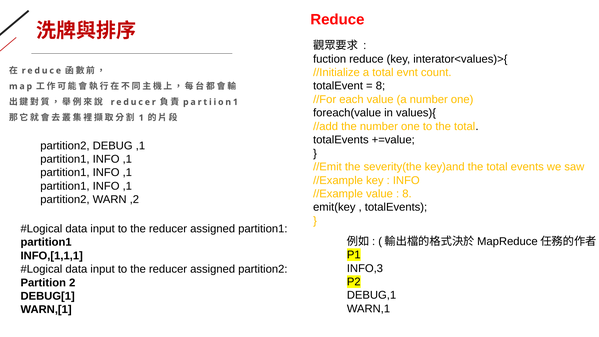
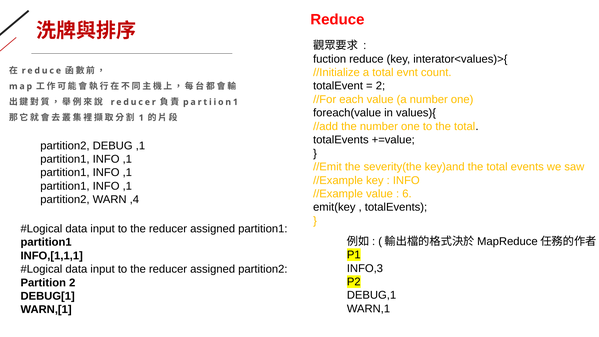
8 at (380, 86): 8 -> 2
8 at (407, 194): 8 -> 6
,2: ,2 -> ,4
